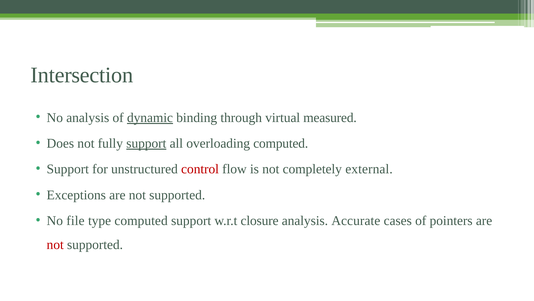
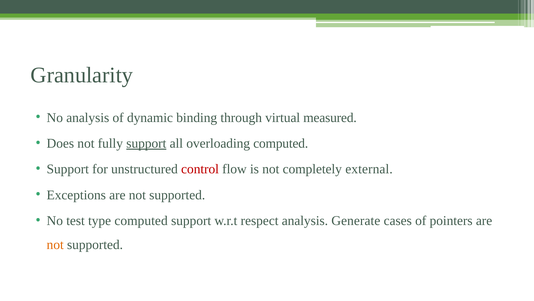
Intersection: Intersection -> Granularity
dynamic underline: present -> none
file: file -> test
closure: closure -> respect
Accurate: Accurate -> Generate
not at (55, 244) colour: red -> orange
